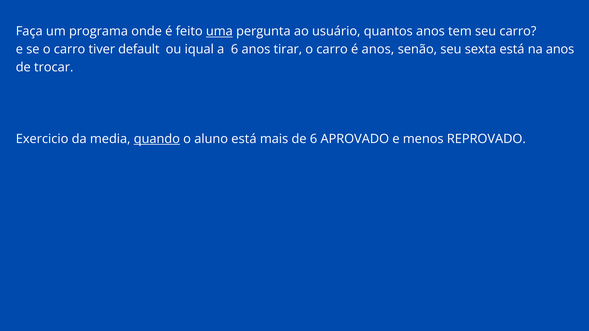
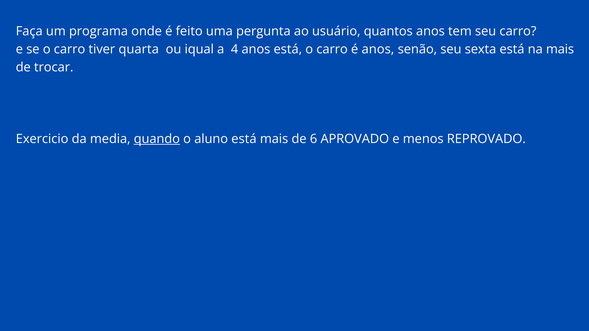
uma underline: present -> none
default: default -> quarta
a 6: 6 -> 4
anos tirar: tirar -> está
na anos: anos -> mais
